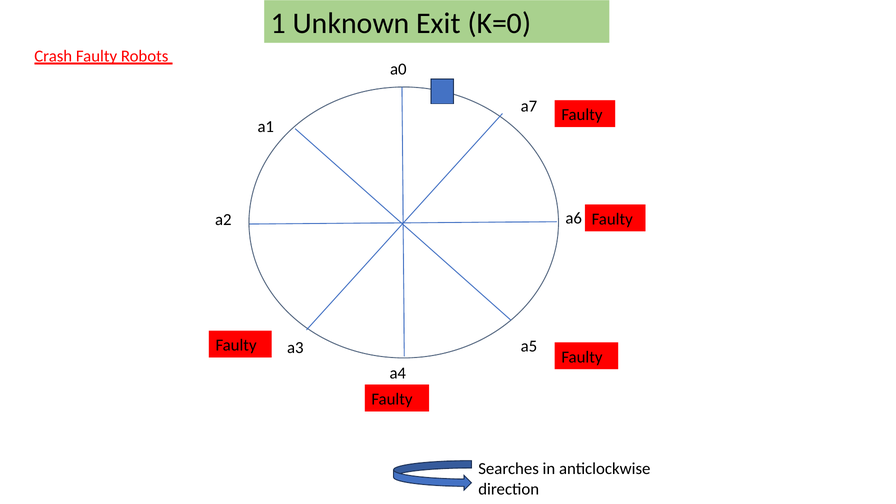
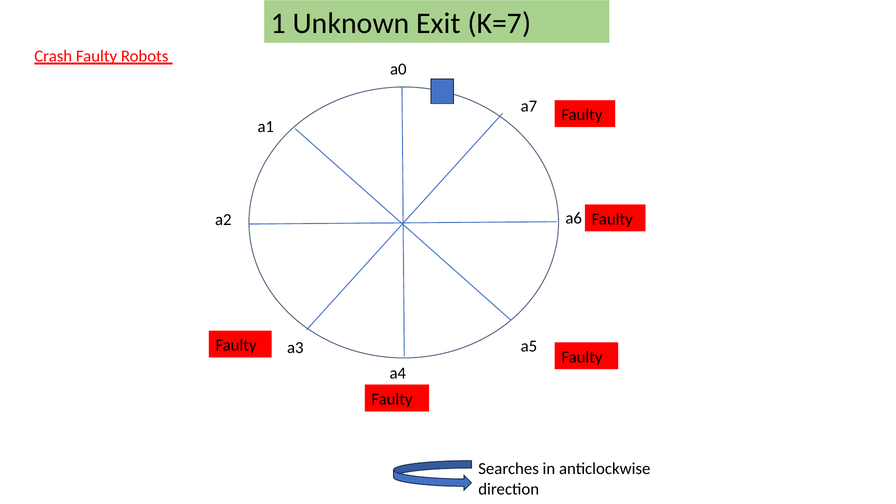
K=0: K=0 -> K=7
